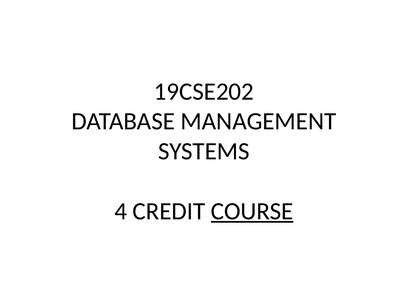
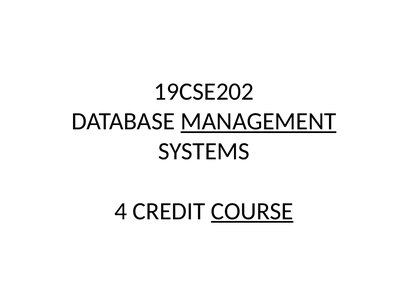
MANAGEMENT underline: none -> present
